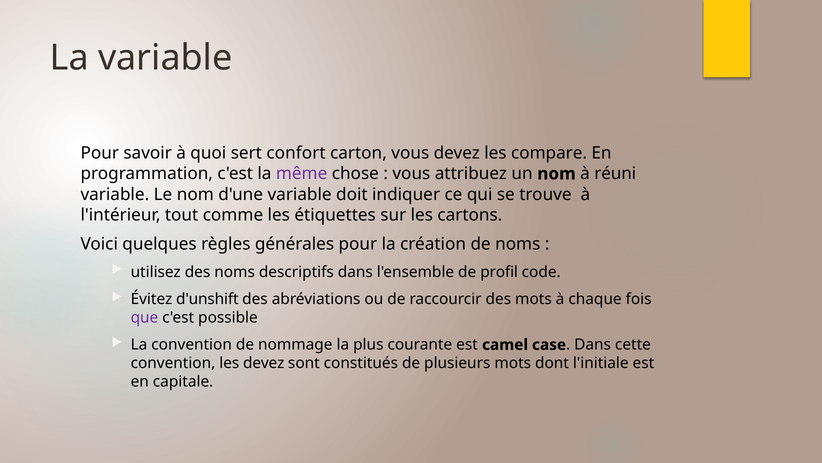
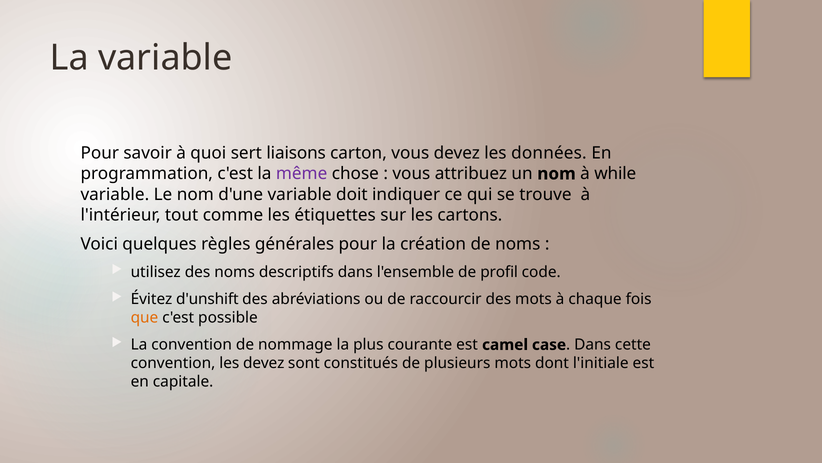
confort: confort -> liaisons
compare: compare -> données
réuni: réuni -> while
que colour: purple -> orange
